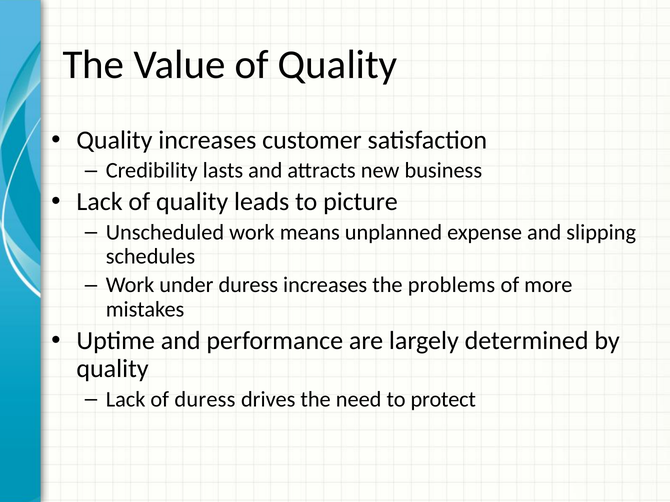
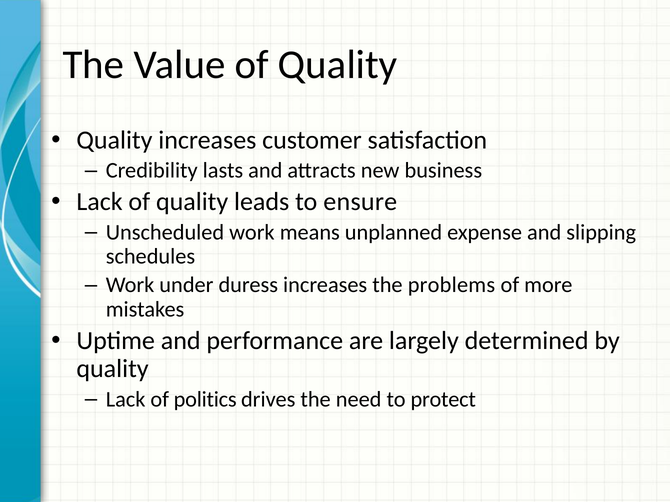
picture: picture -> ensure
of duress: duress -> politics
